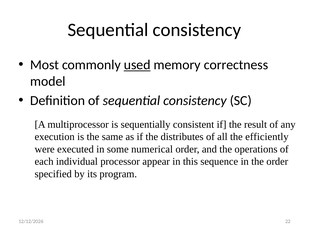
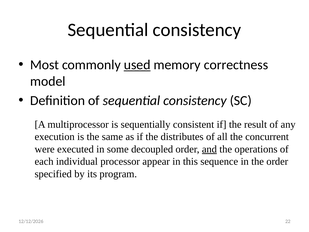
efficiently: efficiently -> concurrent
numerical: numerical -> decoupled
and underline: none -> present
